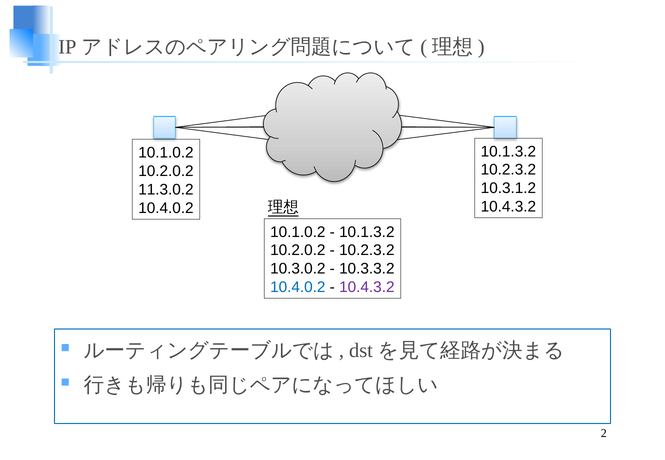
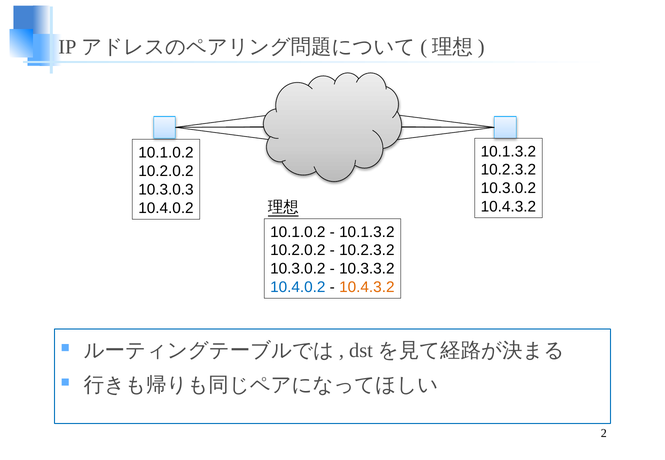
10.3.1.2 at (508, 188): 10.3.1.2 -> 10.3.0.2
11.3.0.2: 11.3.0.2 -> 10.3.0.3
10.4.3.2 at (367, 287) colour: purple -> orange
